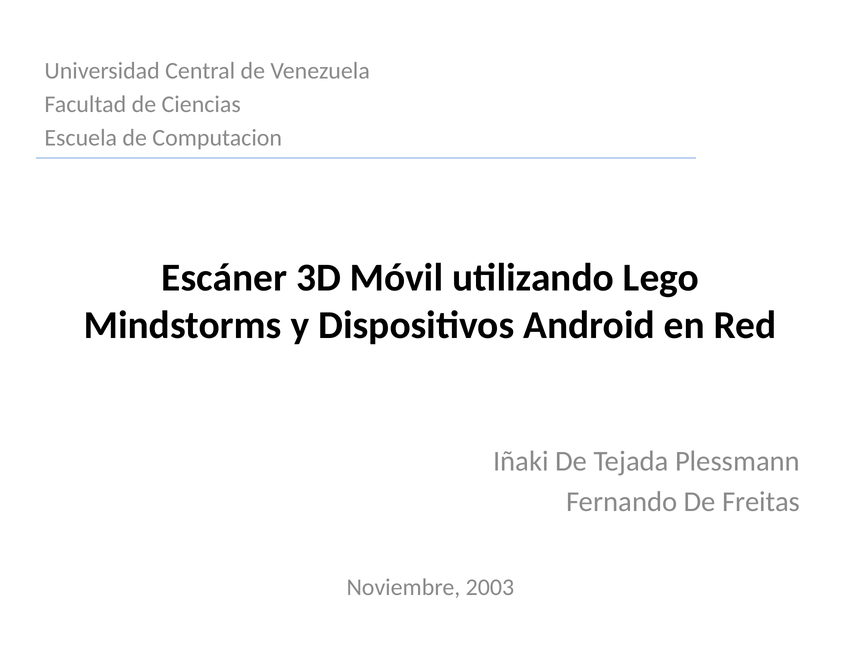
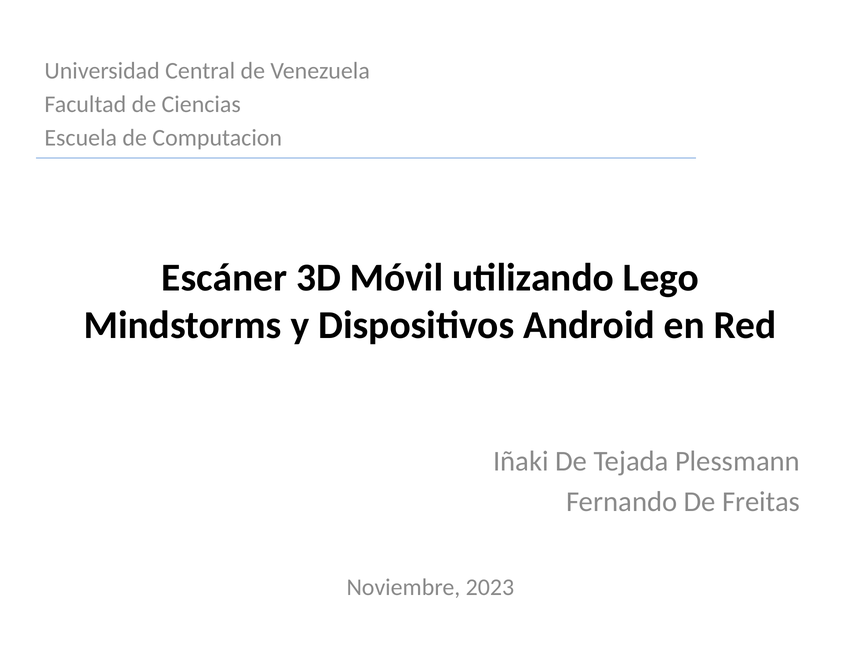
2003: 2003 -> 2023
